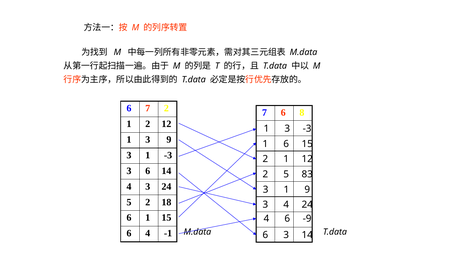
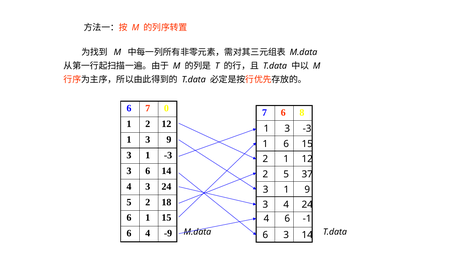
7 2: 2 -> 0
83: 83 -> 37
-9: -9 -> -1
-1: -1 -> -9
